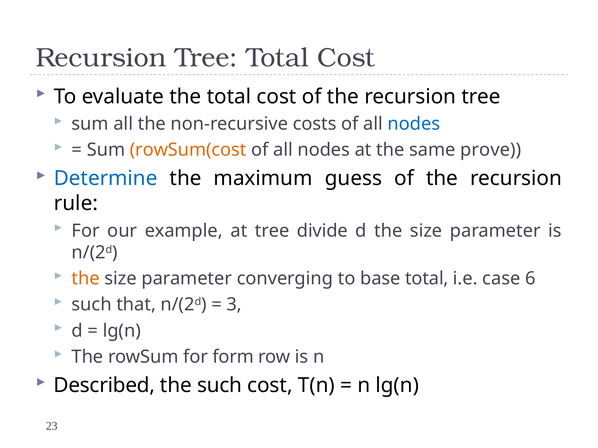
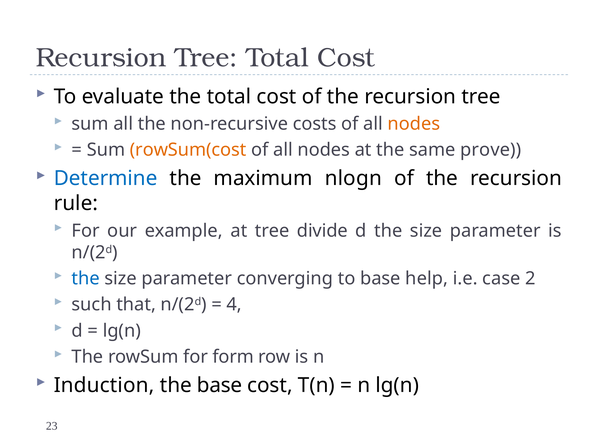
nodes at (414, 124) colour: blue -> orange
guess: guess -> nlogn
the at (86, 279) colour: orange -> blue
base total: total -> help
6: 6 -> 2
3: 3 -> 4
Described: Described -> Induction
the such: such -> base
